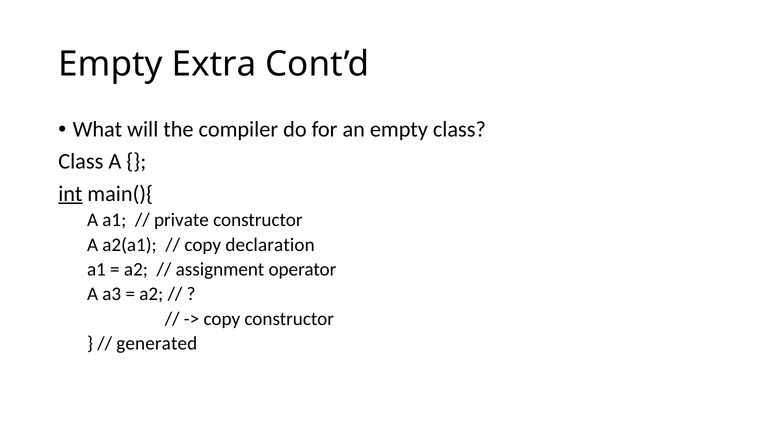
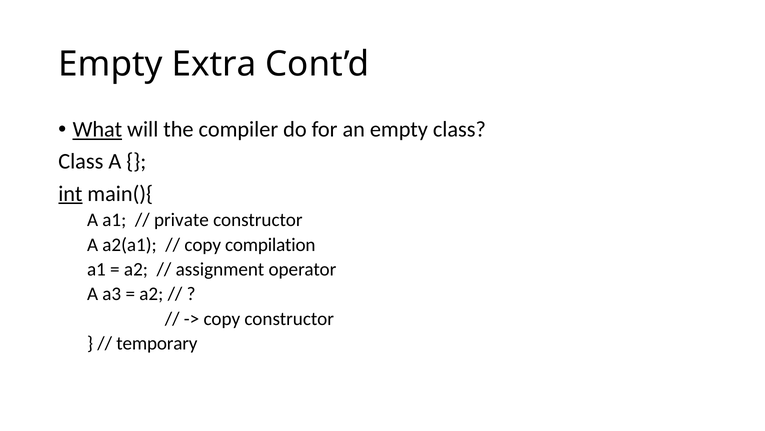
What underline: none -> present
declaration: declaration -> compilation
generated: generated -> temporary
